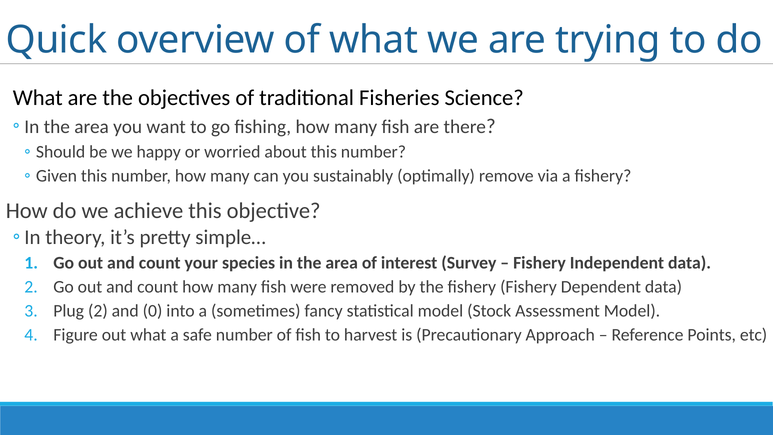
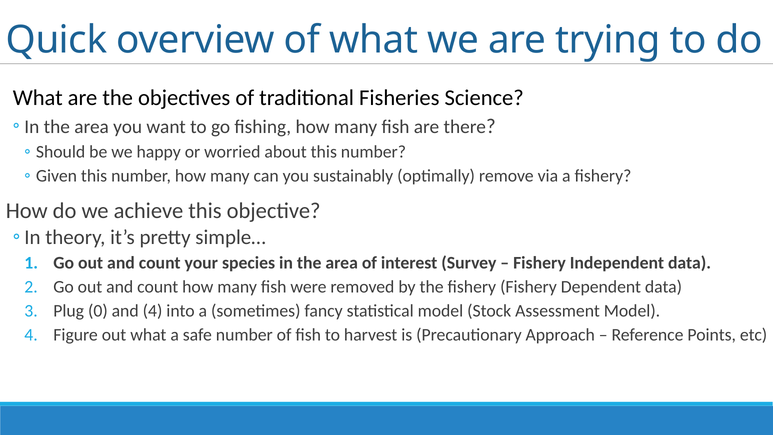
Plug 2: 2 -> 0
and 0: 0 -> 4
